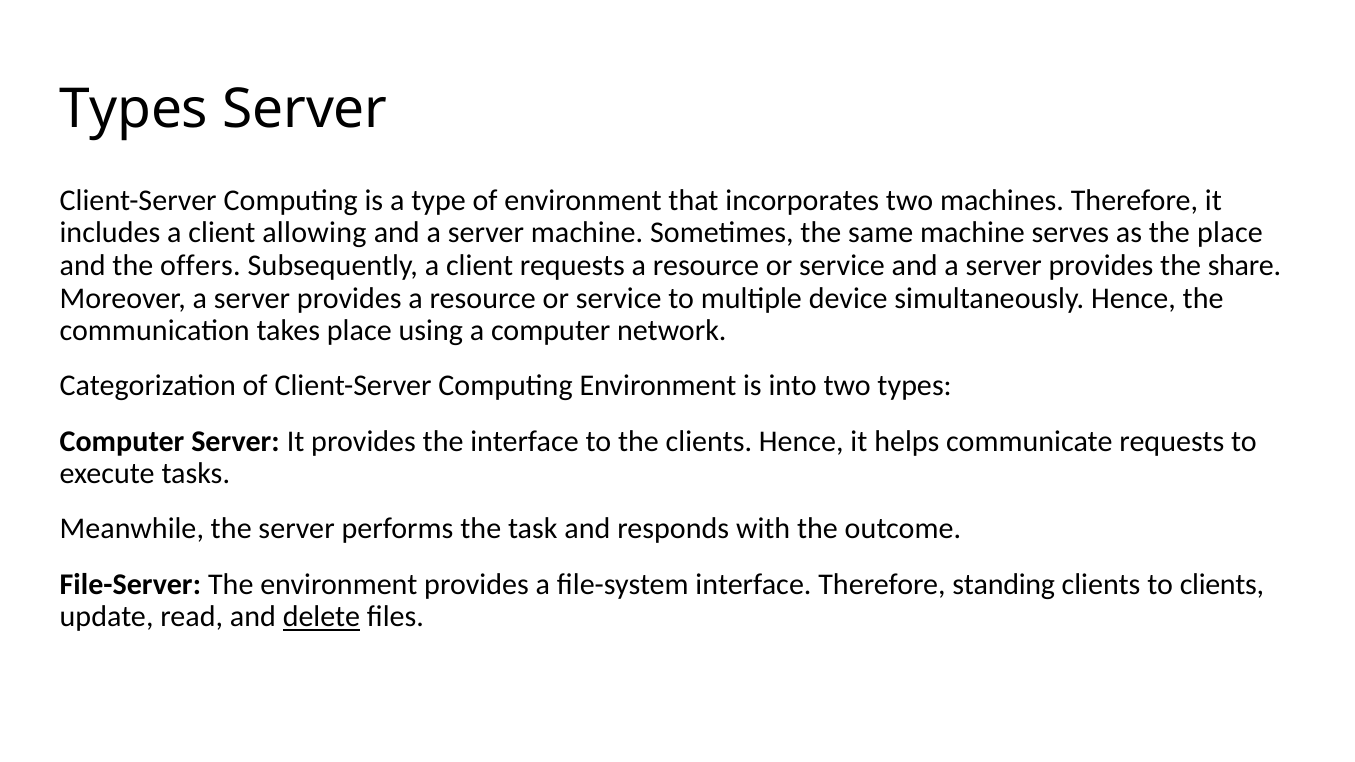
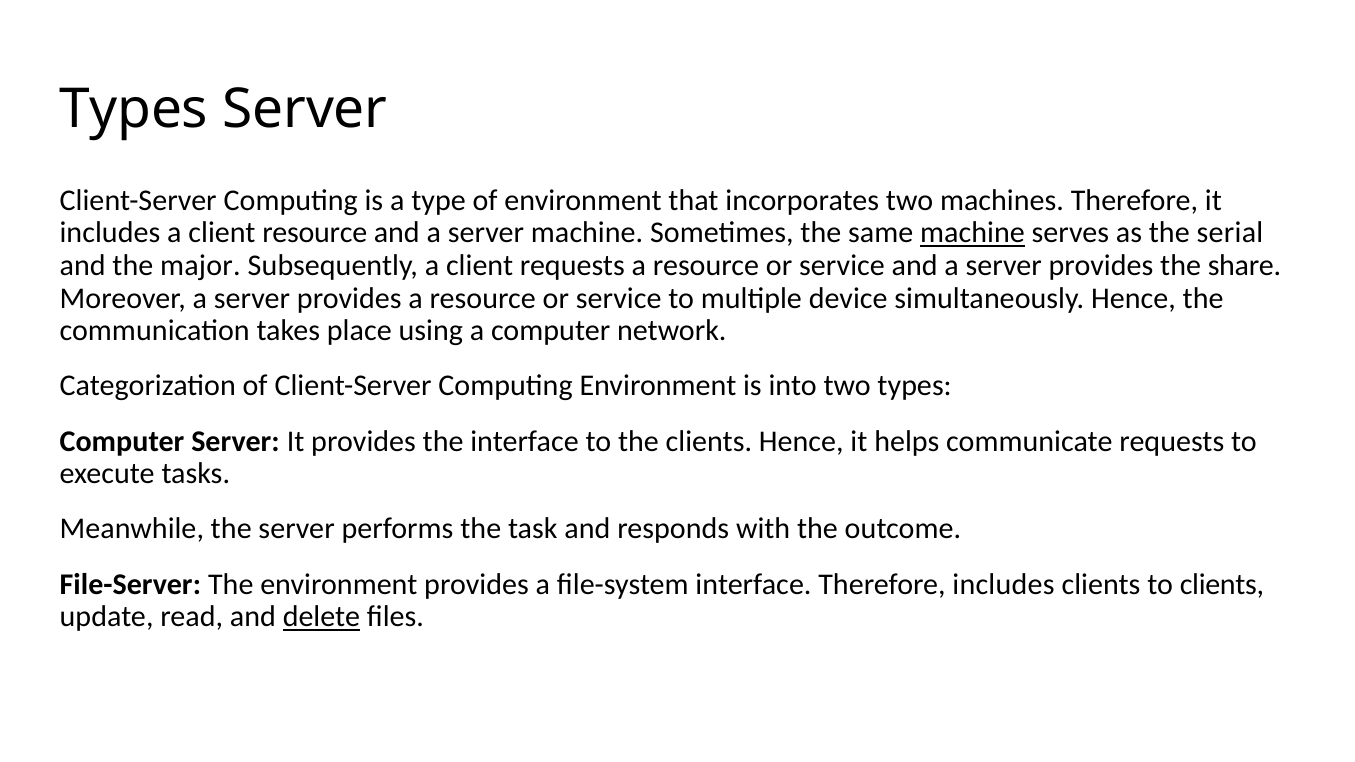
client allowing: allowing -> resource
machine at (972, 233) underline: none -> present
the place: place -> serial
offers: offers -> major
Therefore standing: standing -> includes
